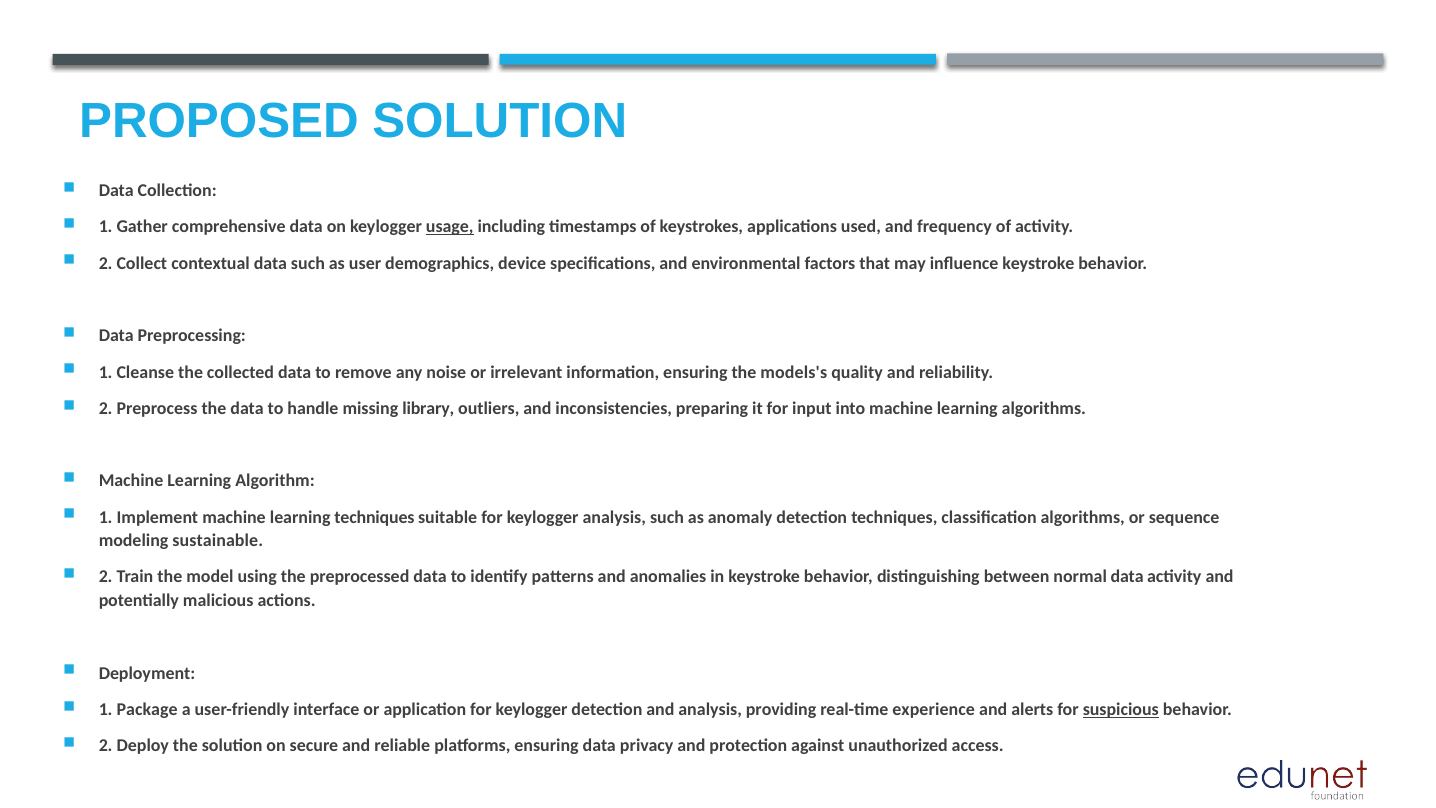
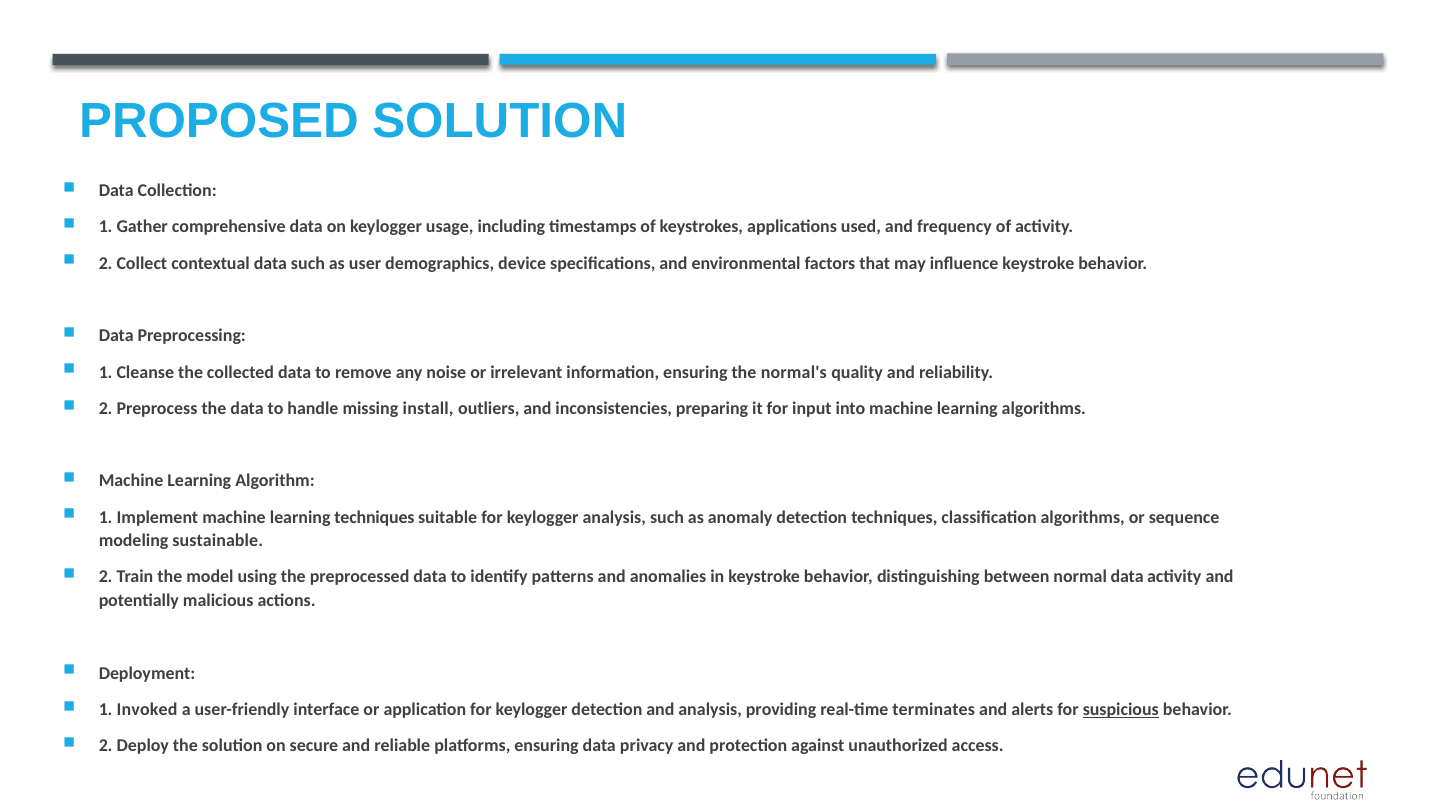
usage underline: present -> none
models's: models's -> normal's
library: library -> install
Package: Package -> Invoked
experience: experience -> terminates
